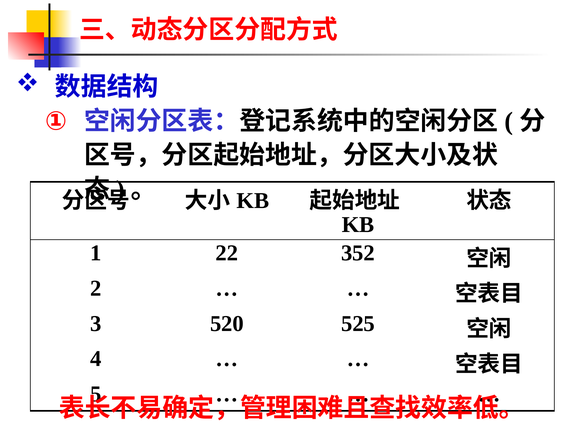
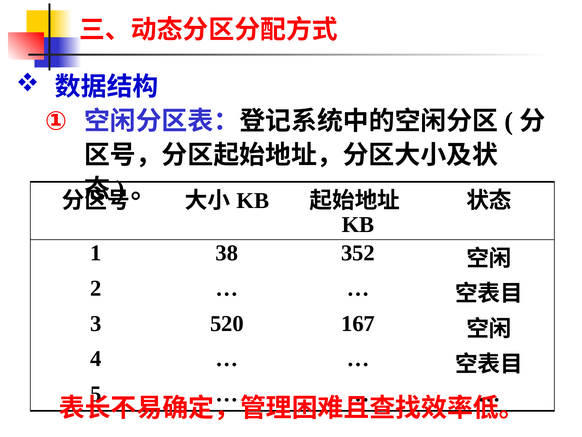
22: 22 -> 38
525: 525 -> 167
